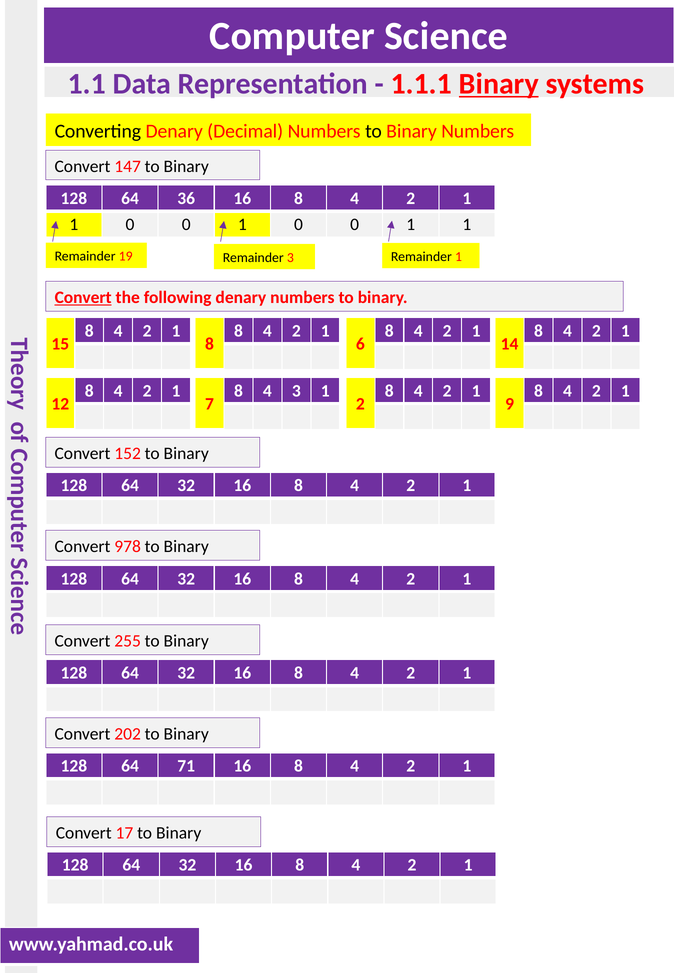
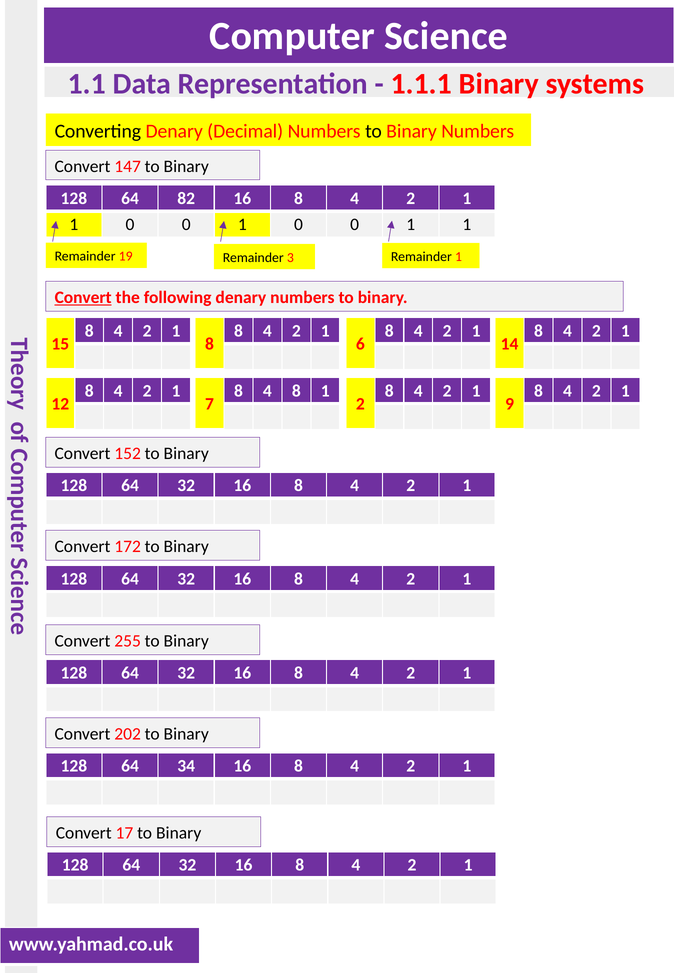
Binary at (499, 84) underline: present -> none
36: 36 -> 82
4 3: 3 -> 8
978: 978 -> 172
71: 71 -> 34
